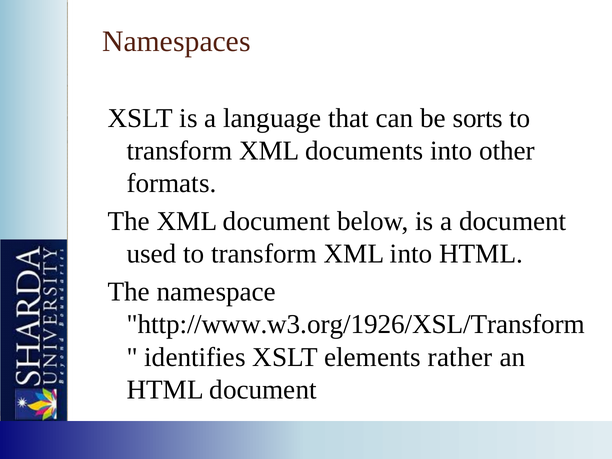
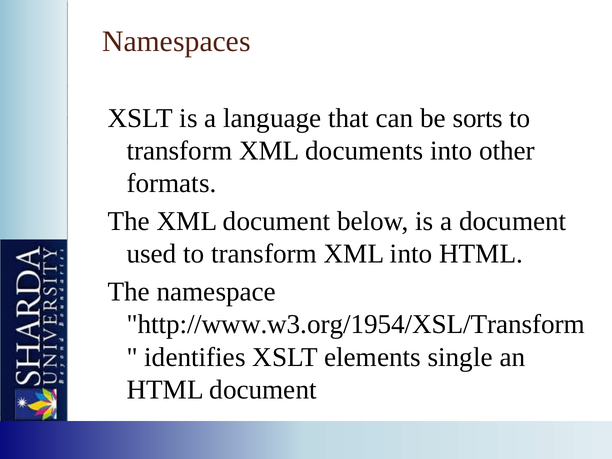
http://www.w3.org/1926/XSL/Transform: http://www.w3.org/1926/XSL/Transform -> http://www.w3.org/1954/XSL/Transform
rather: rather -> single
